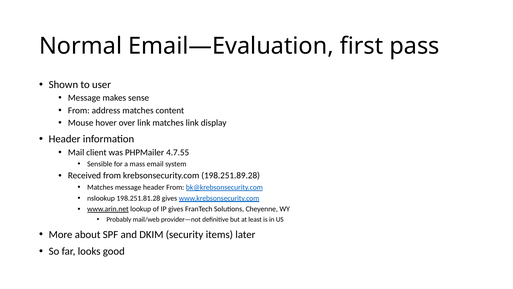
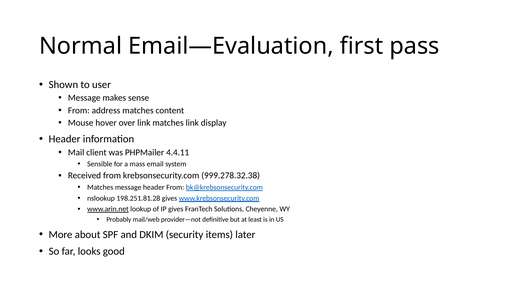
4.7.55: 4.7.55 -> 4.4.11
198.251.89.28: 198.251.89.28 -> 999.278.32.38
